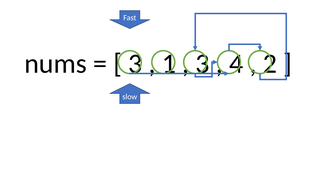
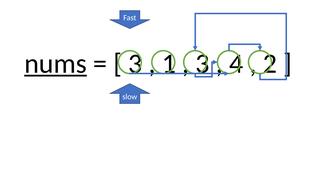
nums underline: none -> present
